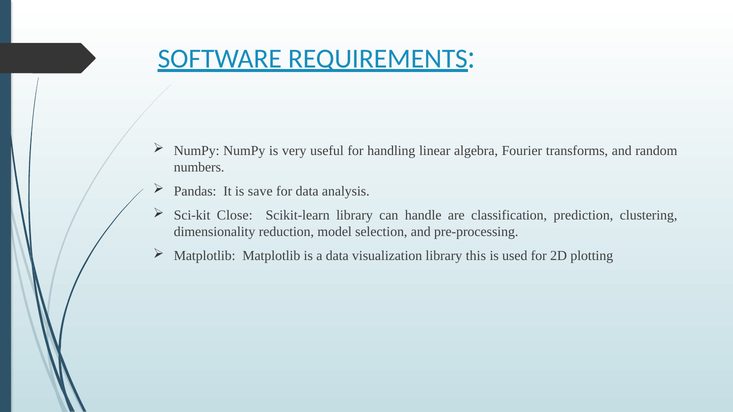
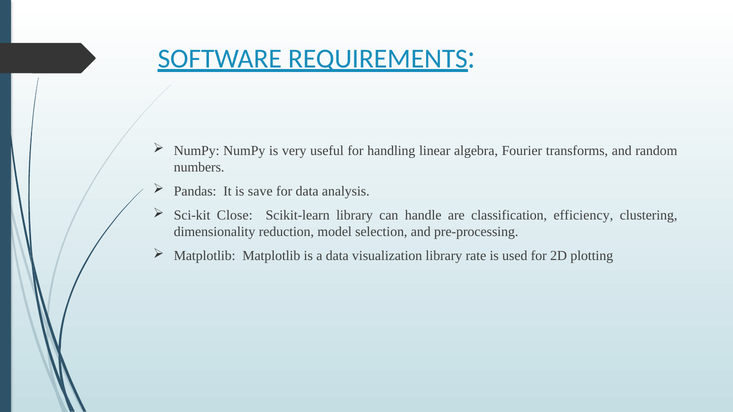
prediction: prediction -> efficiency
this: this -> rate
